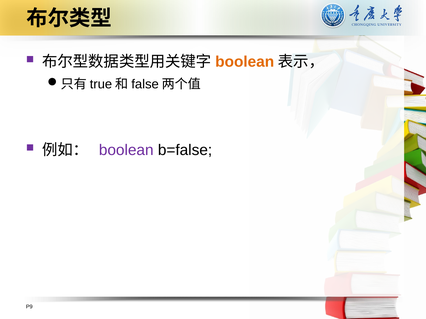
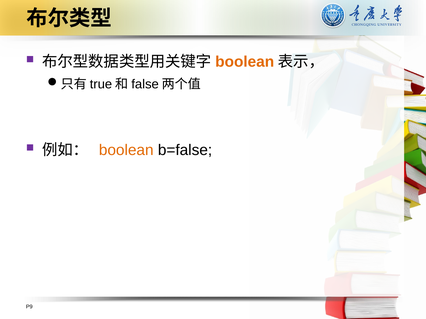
boolean at (126, 150) colour: purple -> orange
